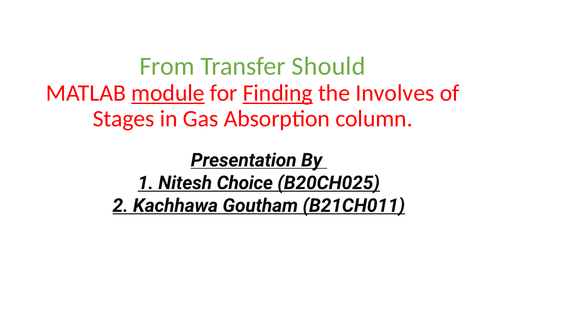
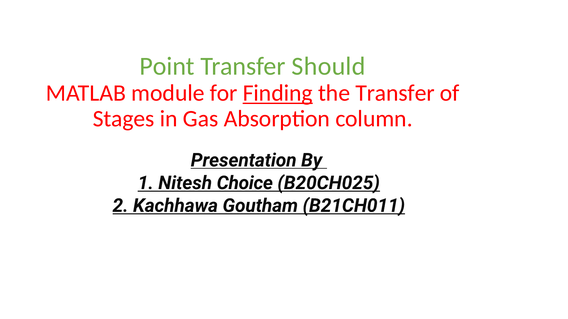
From: From -> Point
module underline: present -> none
the Involves: Involves -> Transfer
